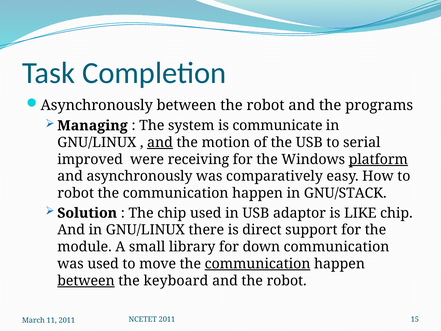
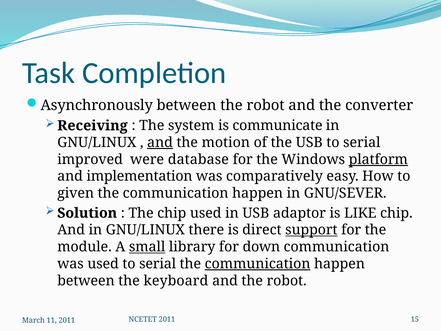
programs: programs -> converter
Managing: Managing -> Receiving
receiving: receiving -> database
and asynchronously: asynchronously -> implementation
robot at (76, 193): robot -> given
GNU/STACK: GNU/STACK -> GNU/SEVER
support underline: none -> present
small underline: none -> present
used to move: move -> serial
between at (86, 280) underline: present -> none
